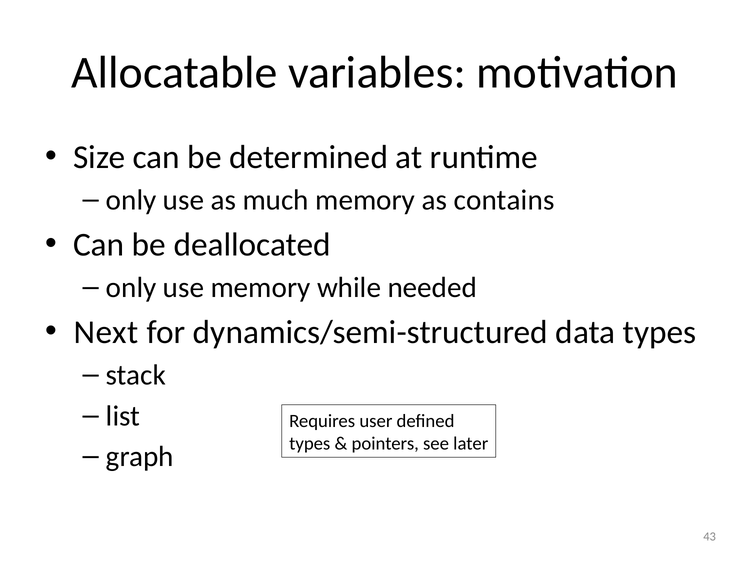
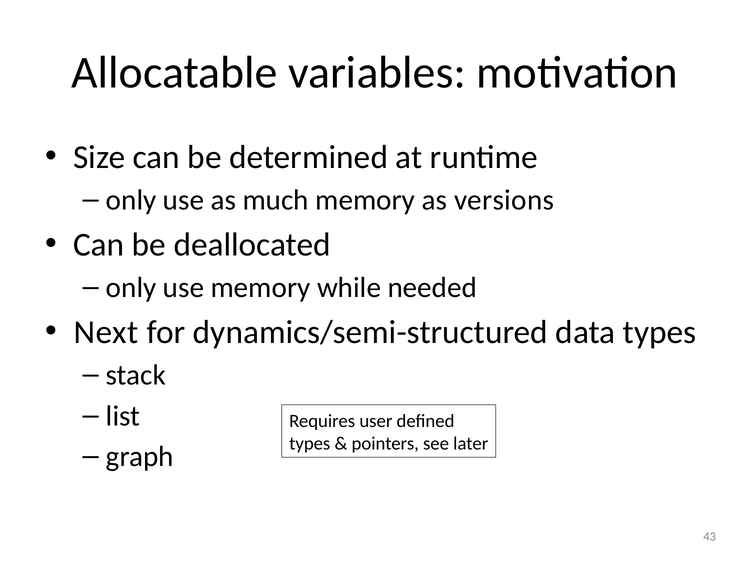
contains: contains -> versions
